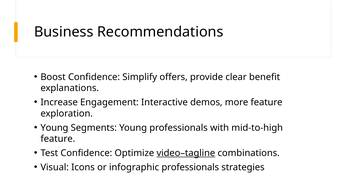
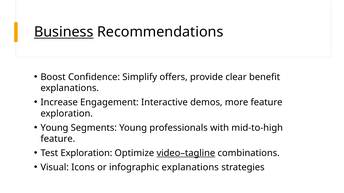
Business underline: none -> present
Test Confidence: Confidence -> Exploration
infographic professionals: professionals -> explanations
